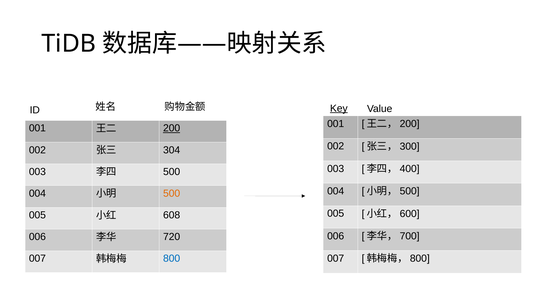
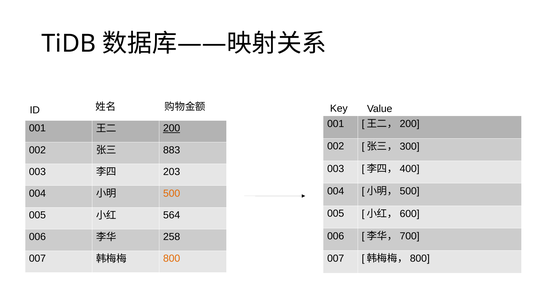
Key underline: present -> none
304: 304 -> 883
500 at (172, 172): 500 -> 203
608: 608 -> 564
720: 720 -> 258
800 colour: blue -> orange
